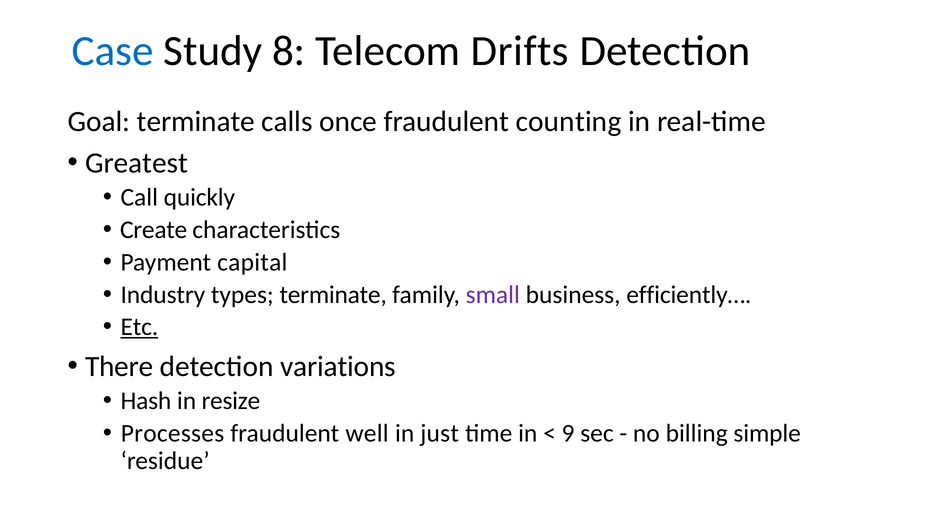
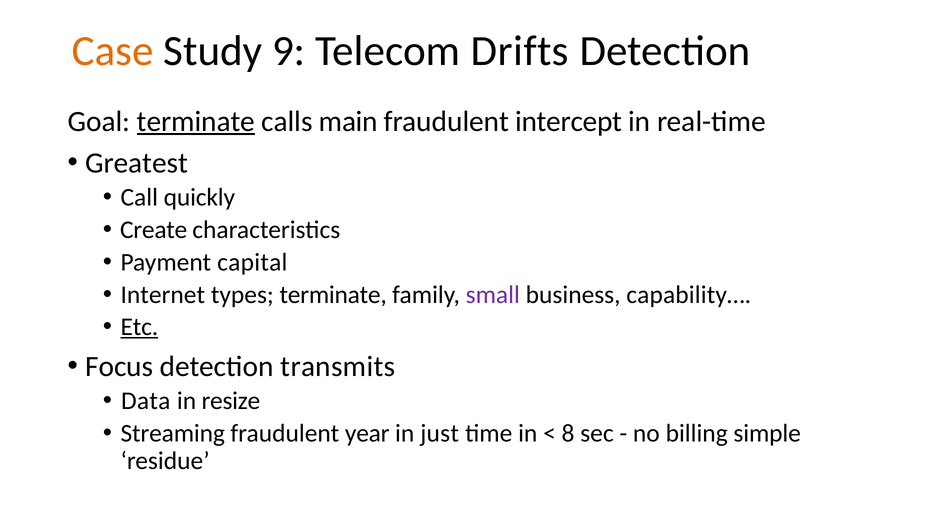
Case colour: blue -> orange
8: 8 -> 9
terminate at (196, 121) underline: none -> present
once: once -> main
counting: counting -> intercept
Industry: Industry -> Internet
efficiently…: efficiently… -> capability…
There: There -> Focus
variations: variations -> transmits
Hash: Hash -> Data
Processes: Processes -> Streaming
well: well -> year
9: 9 -> 8
